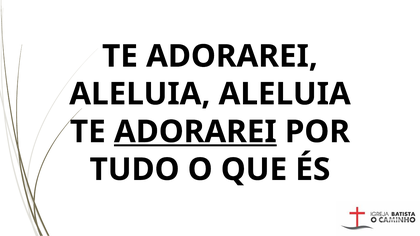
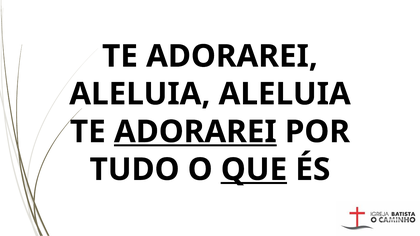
QUE underline: none -> present
